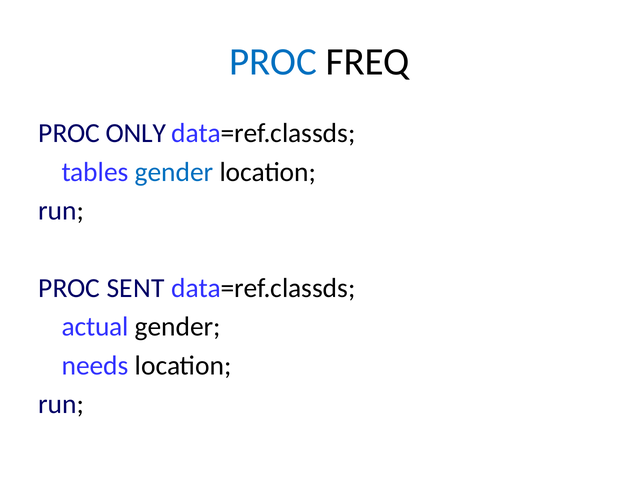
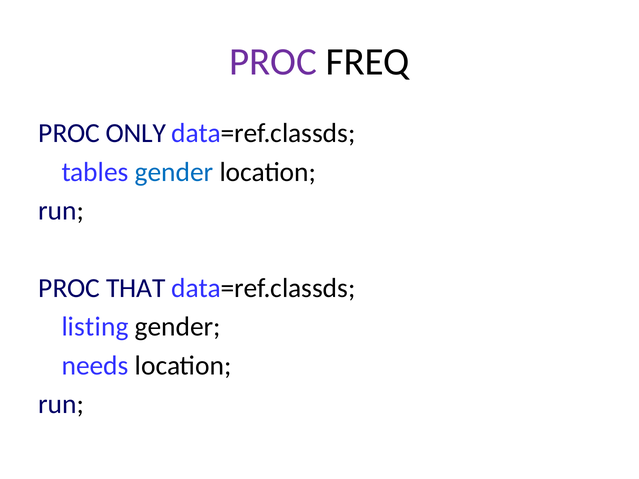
PROC at (273, 62) colour: blue -> purple
SENT: SENT -> THAT
actual: actual -> listing
